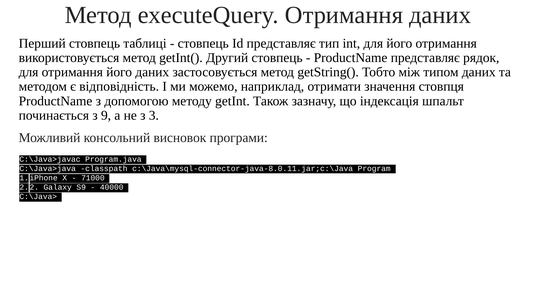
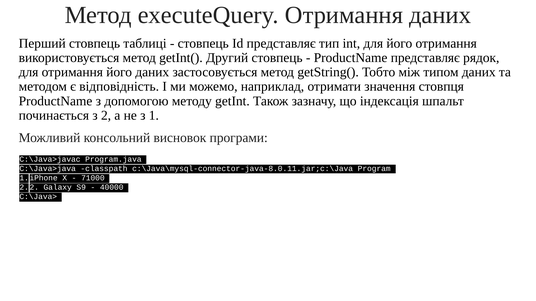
9: 9 -> 2
3: 3 -> 1
